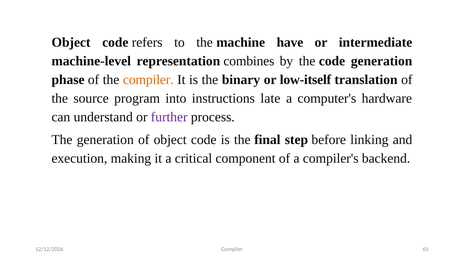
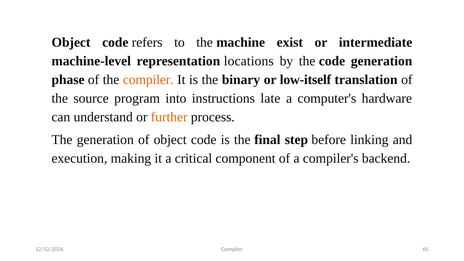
have: have -> exist
combines: combines -> locations
further colour: purple -> orange
